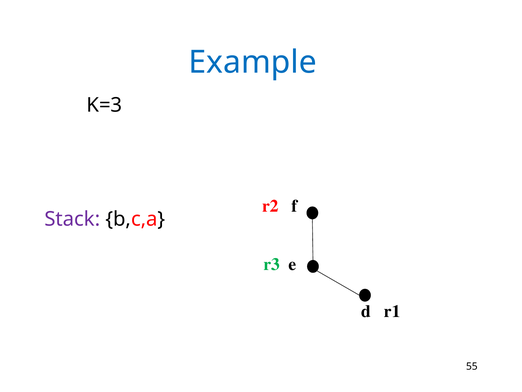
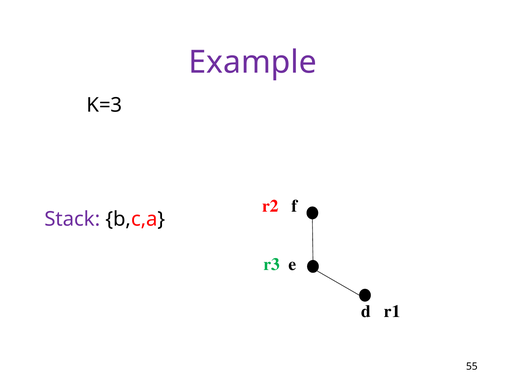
Example colour: blue -> purple
